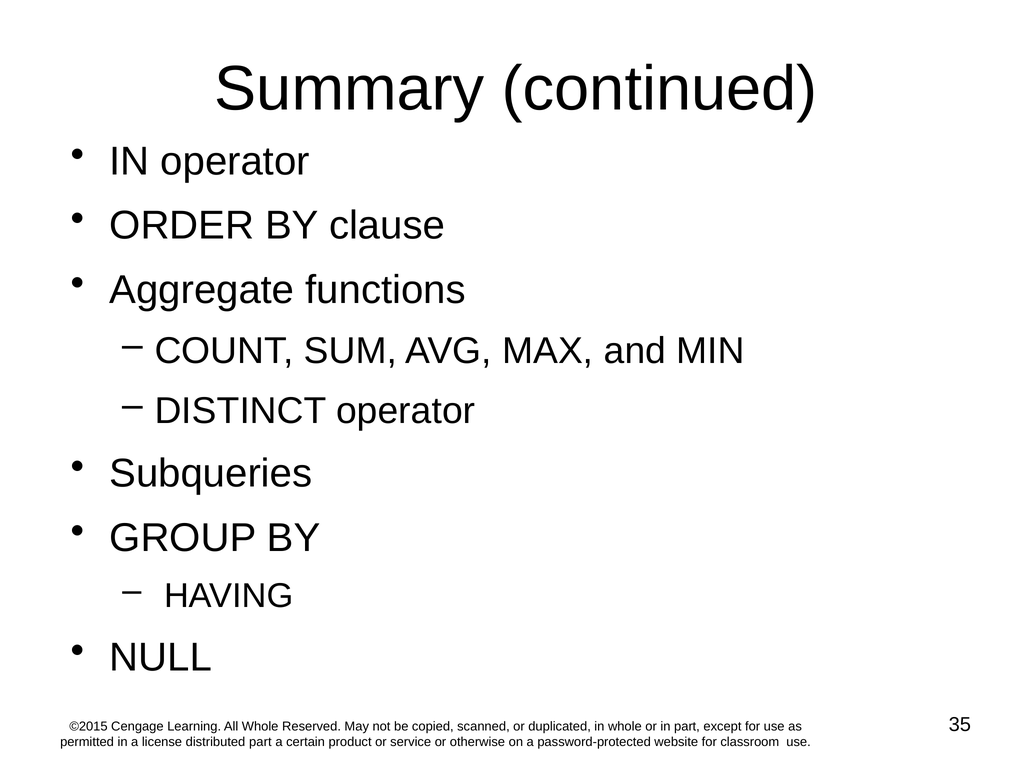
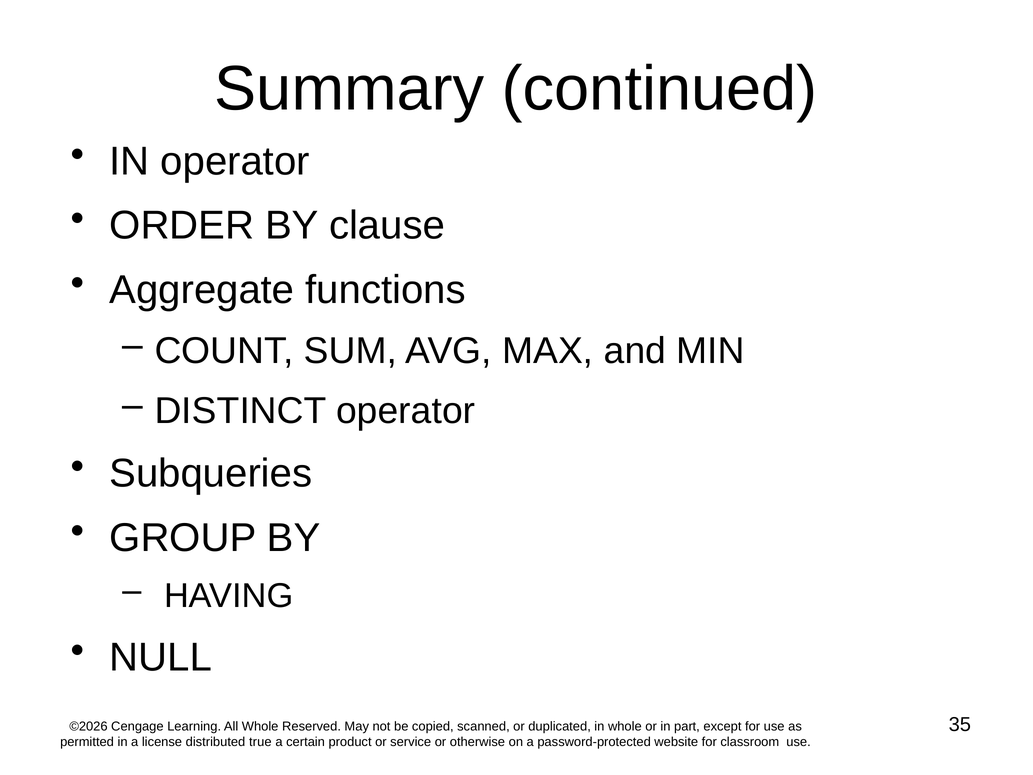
©2015: ©2015 -> ©2026
distributed part: part -> true
